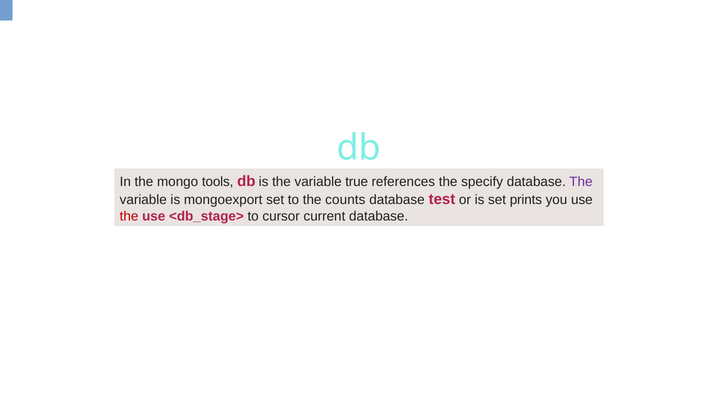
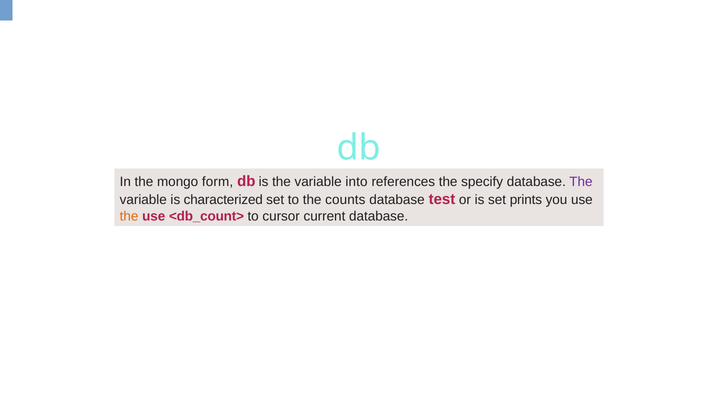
tools: tools -> form
true: true -> into
mongoexport: mongoexport -> characterized
the at (129, 216) colour: red -> orange
<db_stage>: <db_stage> -> <db_count>
